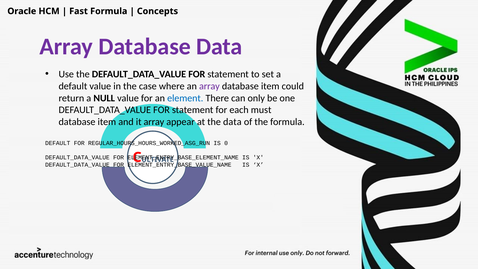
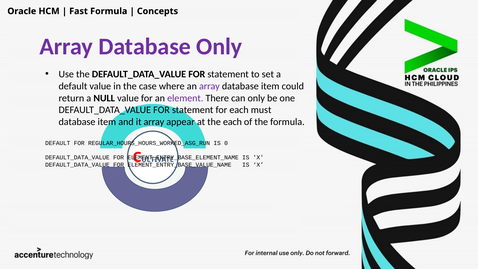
Database Data: Data -> Only
element colour: blue -> purple
the data: data -> each
